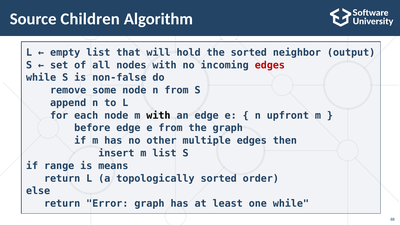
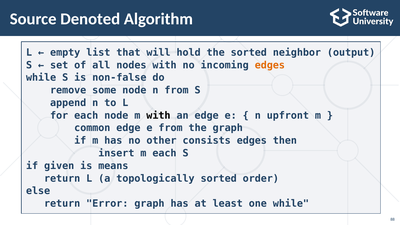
Children: Children -> Denoted
edges at (270, 65) colour: red -> orange
before: before -> common
multiple: multiple -> consists
m list: list -> each
range: range -> given
